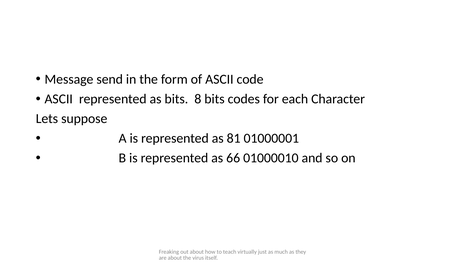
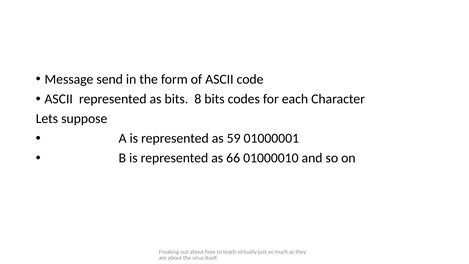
81: 81 -> 59
